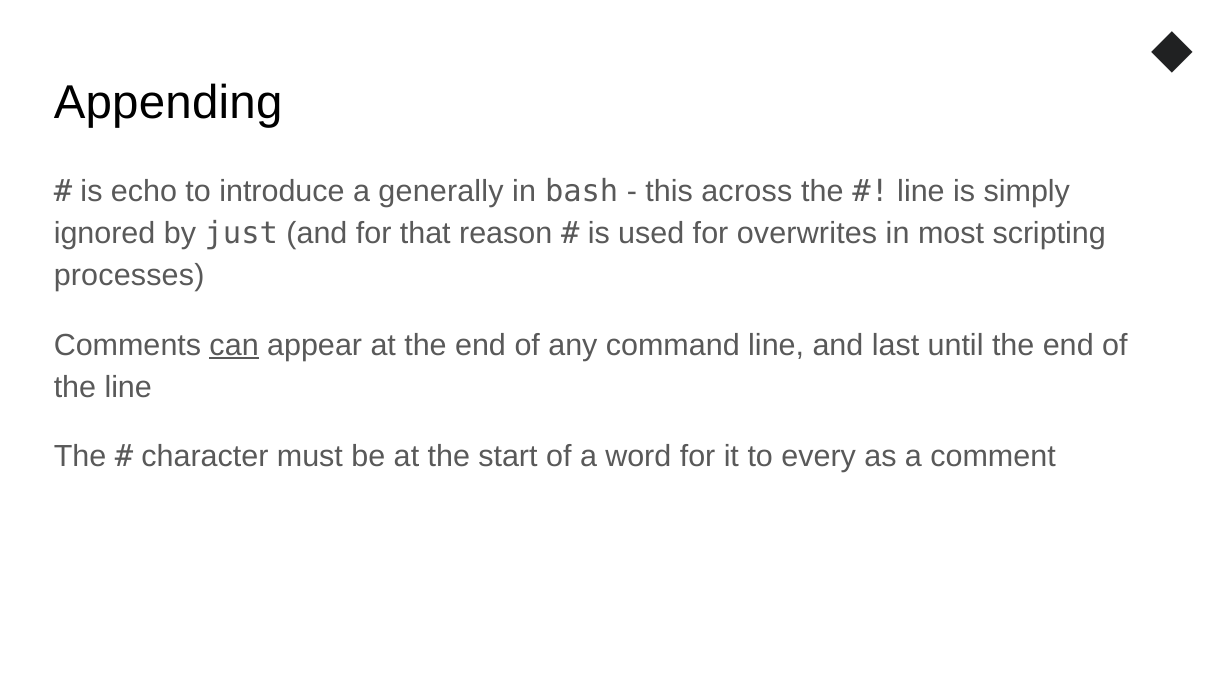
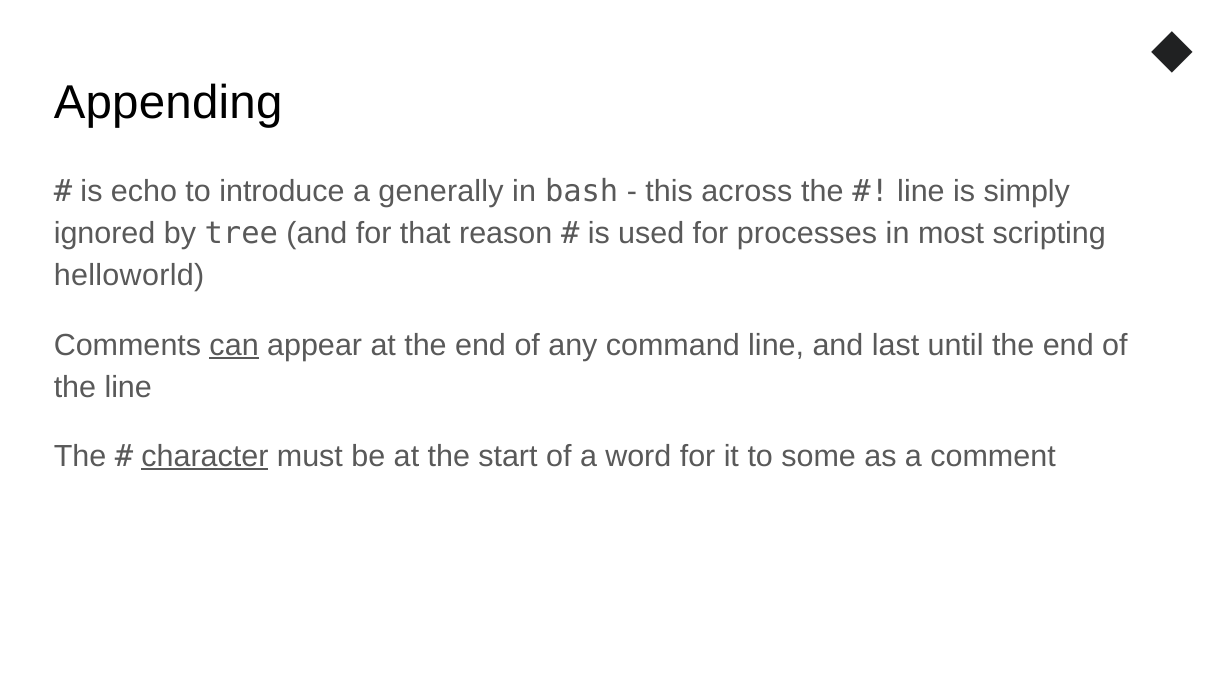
just: just -> tree
overwrites: overwrites -> processes
processes: processes -> helloworld
character underline: none -> present
every: every -> some
